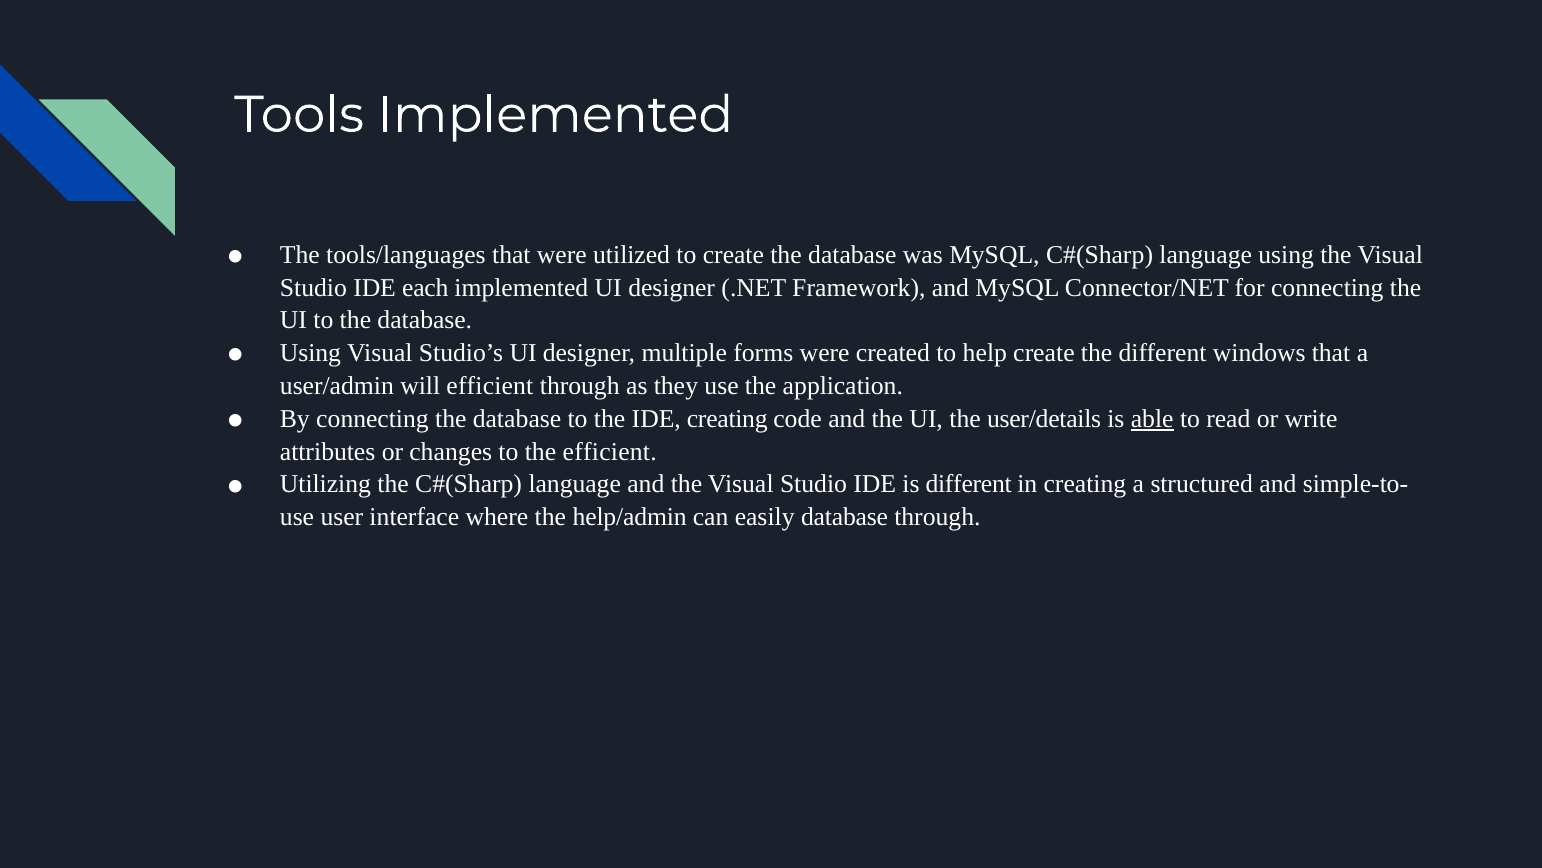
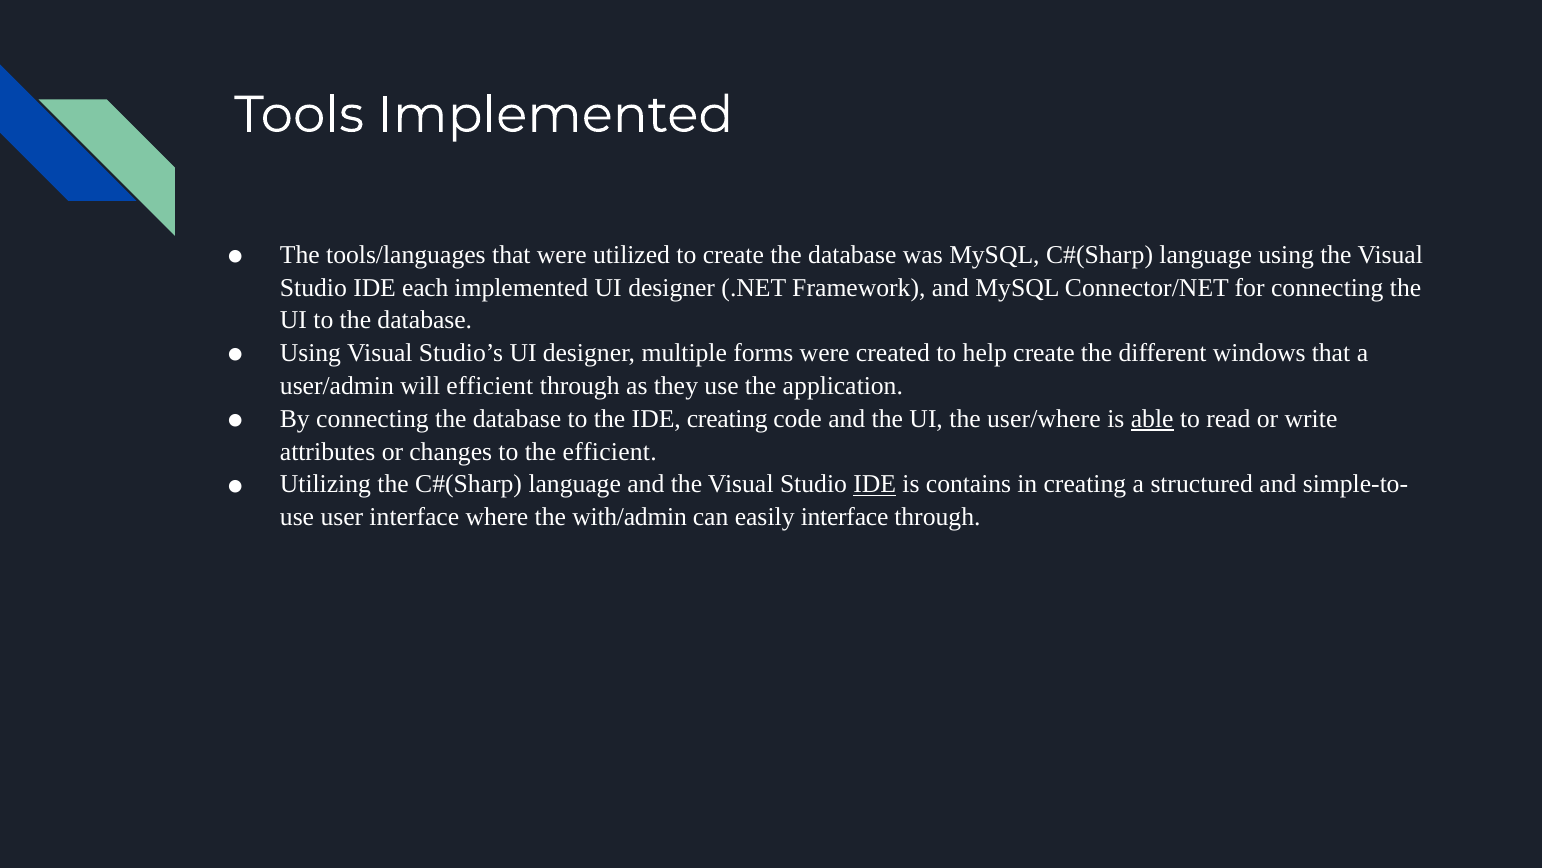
user/details: user/details -> user/where
IDE at (875, 484) underline: none -> present
is different: different -> contains
help/admin: help/admin -> with/admin
easily database: database -> interface
